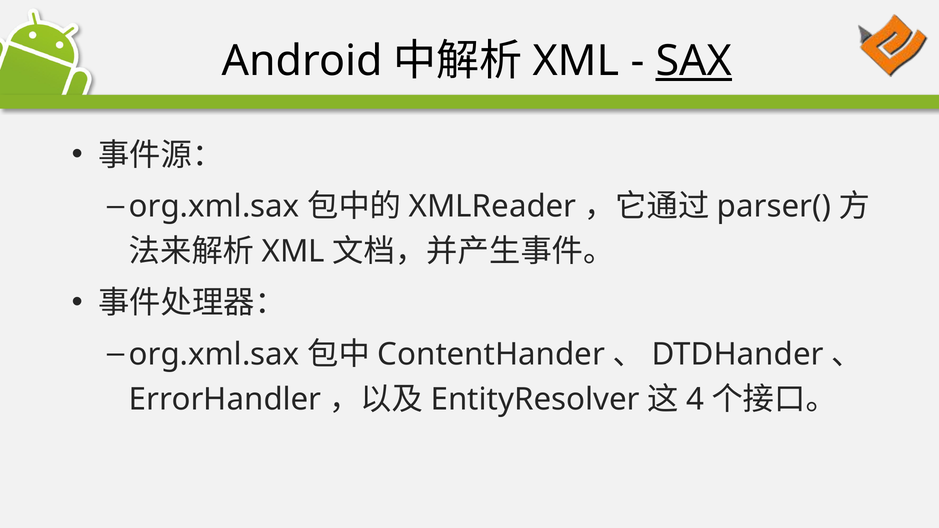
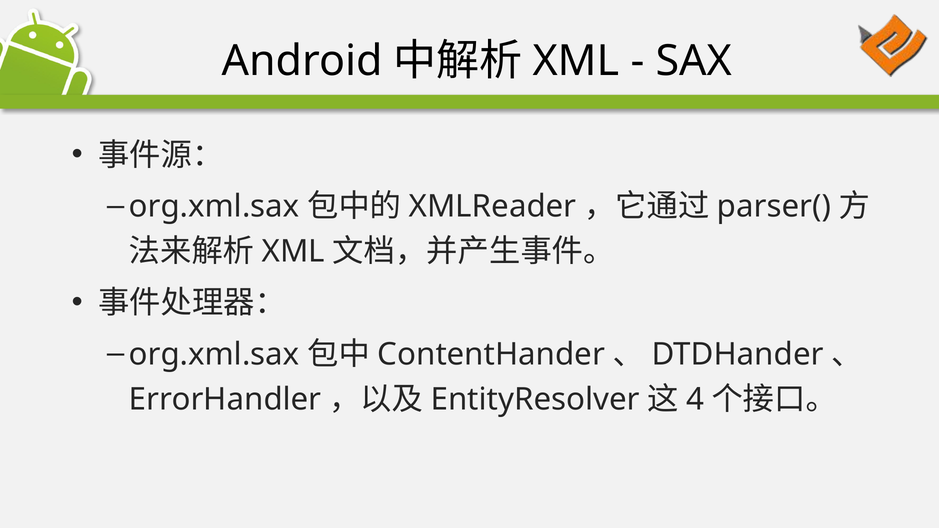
SAX underline: present -> none
